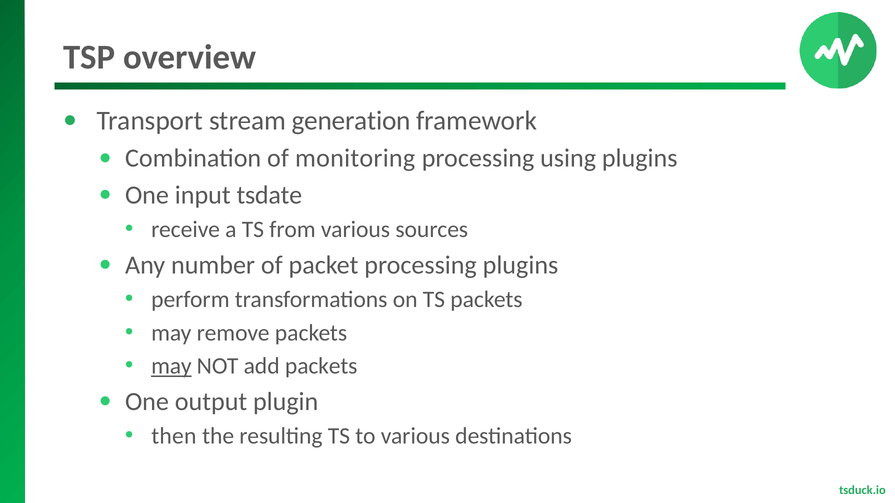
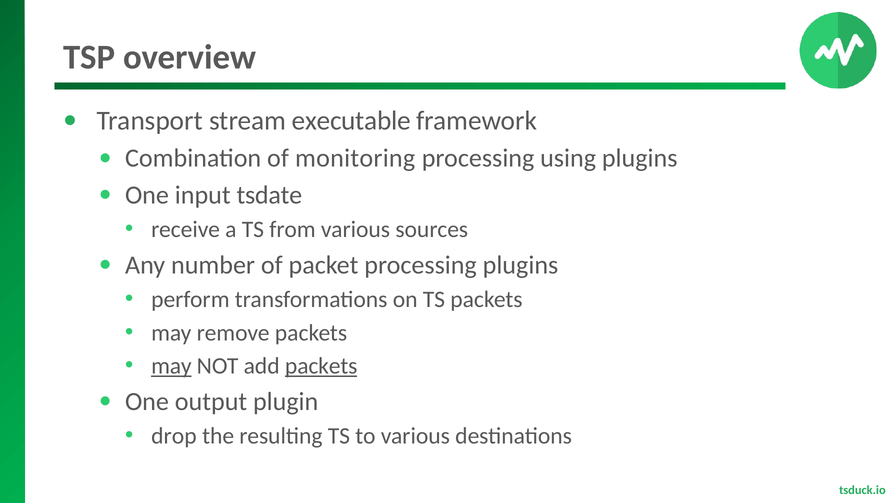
generation: generation -> executable
packets at (321, 366) underline: none -> present
then: then -> drop
